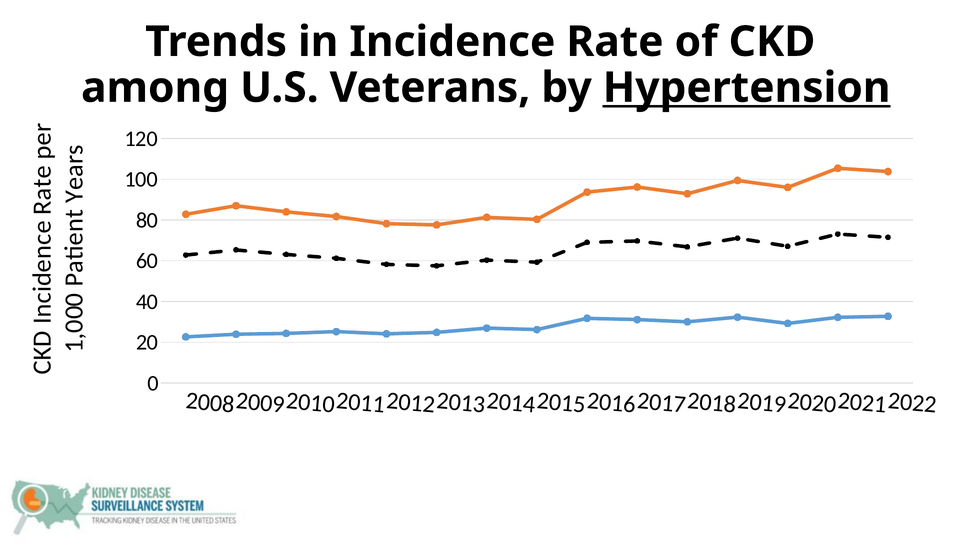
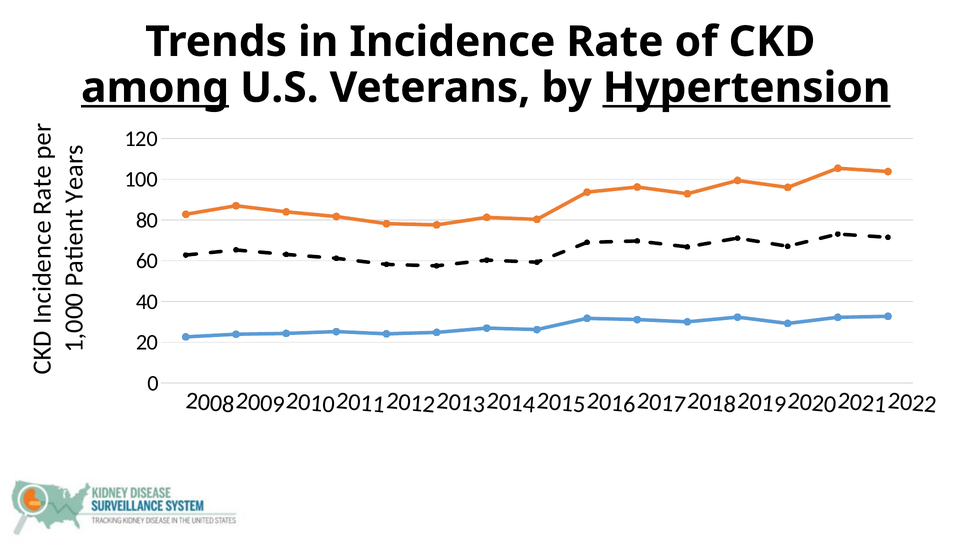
among underline: none -> present
